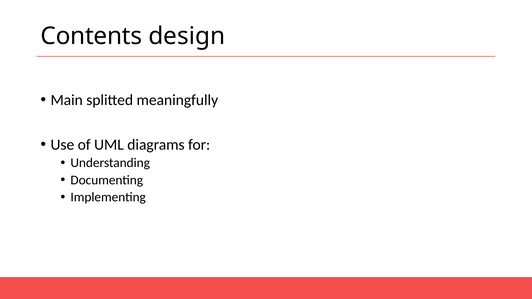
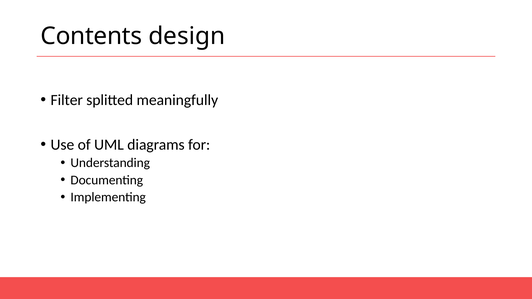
Main: Main -> Filter
